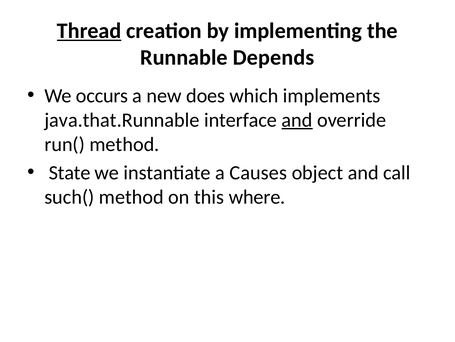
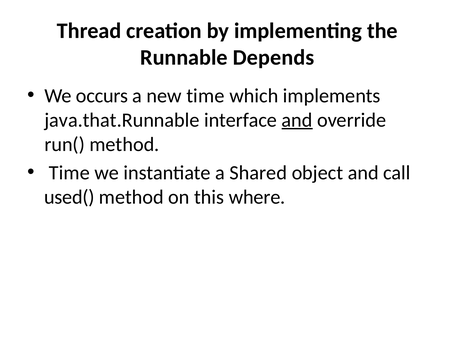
Thread underline: present -> none
new does: does -> time
State at (70, 172): State -> Time
Causes: Causes -> Shared
such(: such( -> used(
